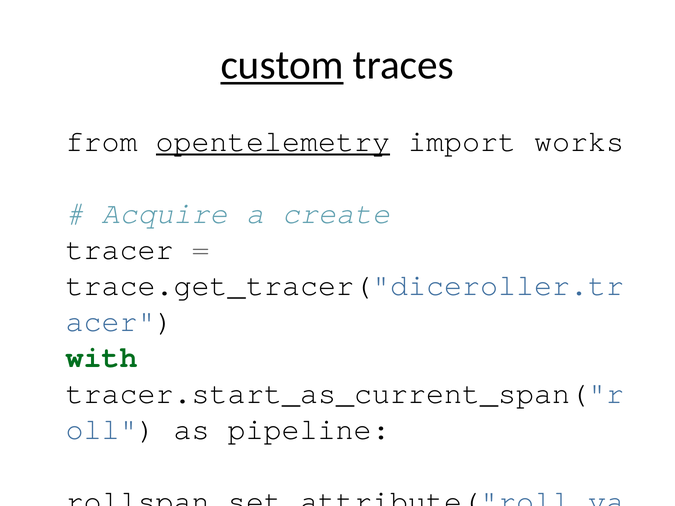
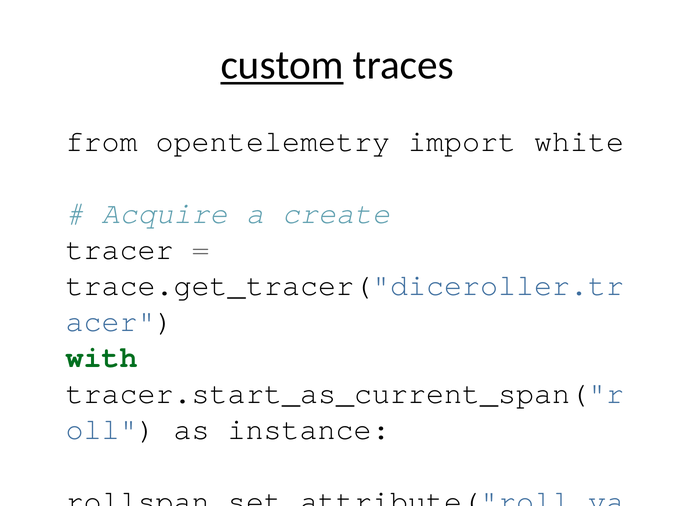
opentelemetry underline: present -> none
works: works -> white
pipeline: pipeline -> instance
